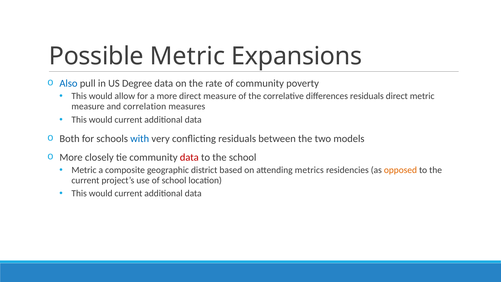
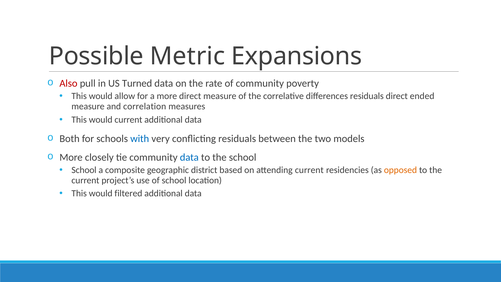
Also colour: blue -> red
Degree: Degree -> Turned
direct metric: metric -> ended
data at (189, 157) colour: red -> blue
Metric at (84, 170): Metric -> School
attending metrics: metrics -> current
current at (128, 193): current -> filtered
